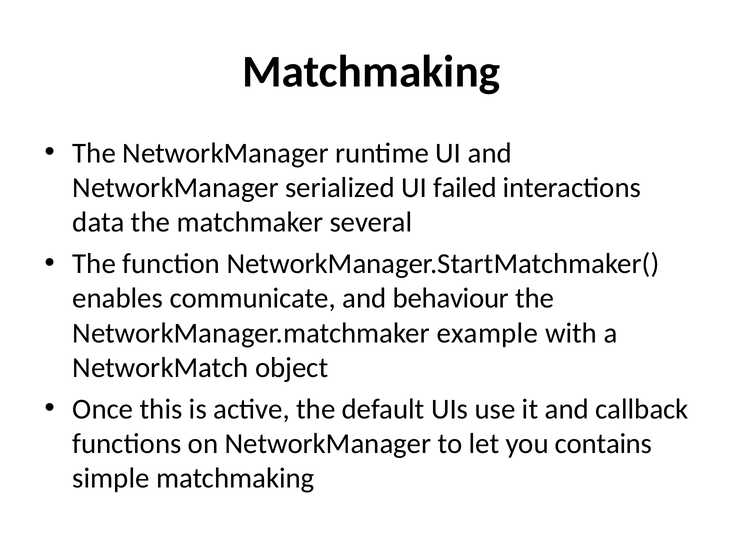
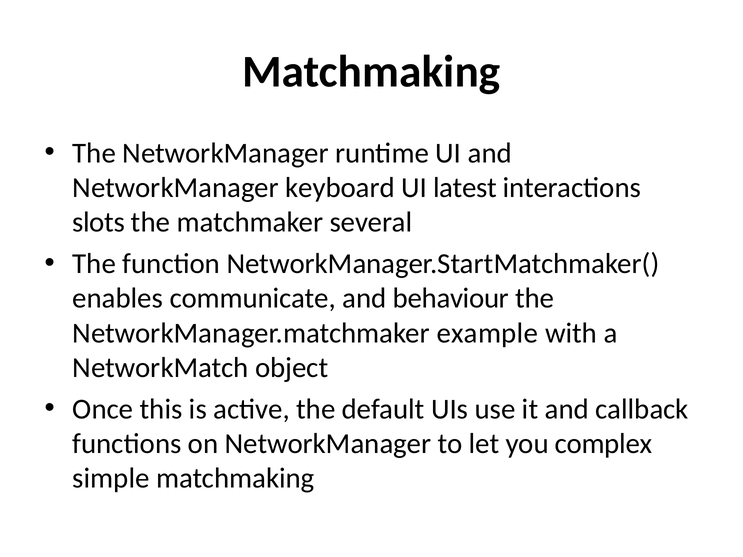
serialized: serialized -> keyboard
failed: failed -> latest
data: data -> slots
contains: contains -> complex
